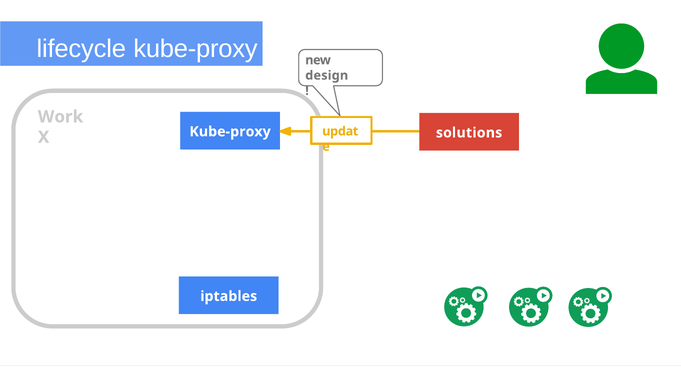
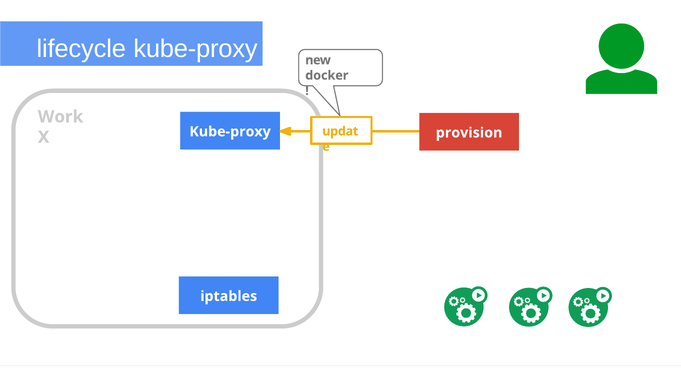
design: design -> docker
solutions: solutions -> provision
